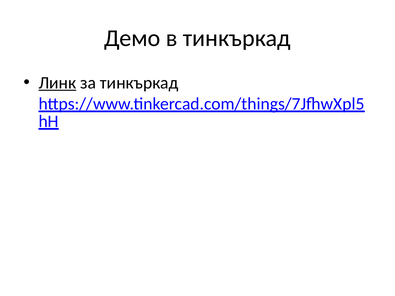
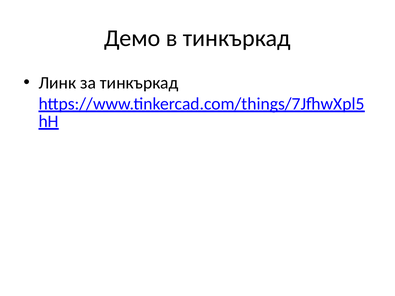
Линк underline: present -> none
